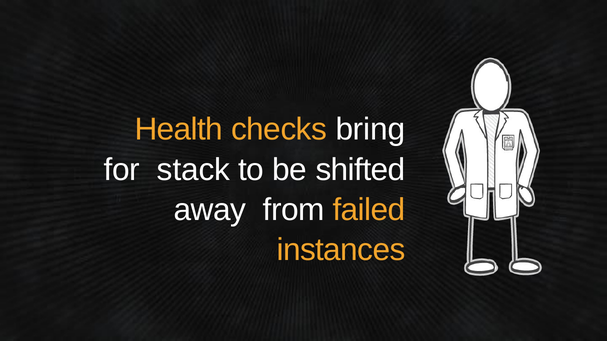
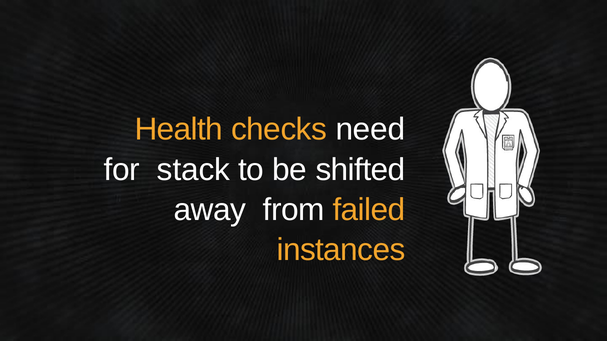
bring: bring -> need
